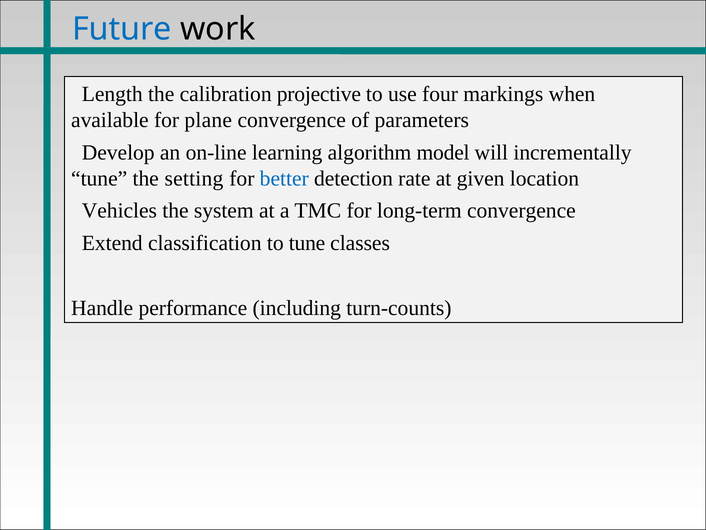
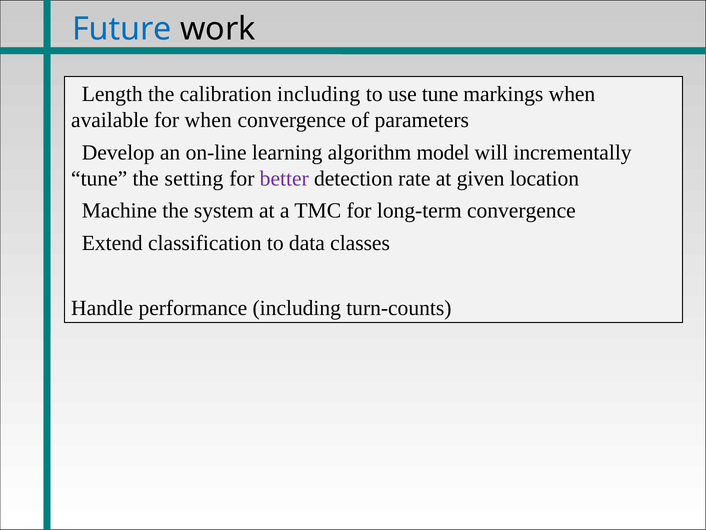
calibration projective: projective -> including
use four: four -> tune
for plane: plane -> when
better colour: blue -> purple
Vehicles: Vehicles -> Machine
to tune: tune -> data
